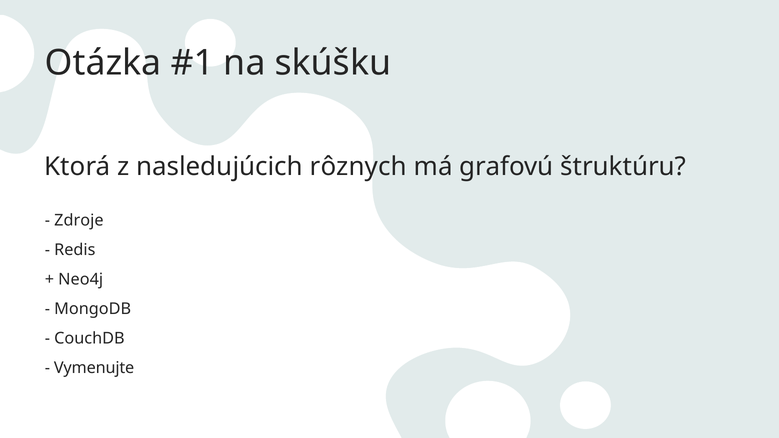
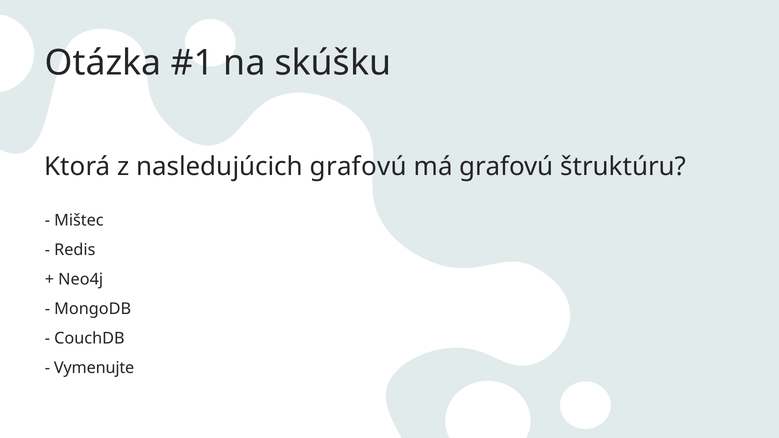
nasledujúcich rôznych: rôznych -> grafovú
Zdroje: Zdroje -> Mištec
